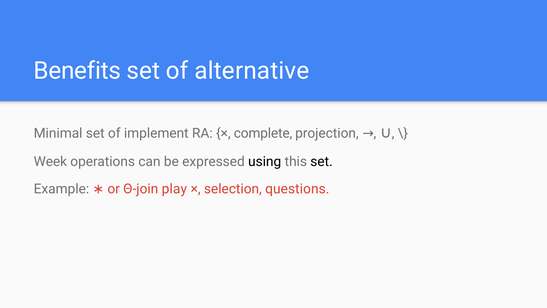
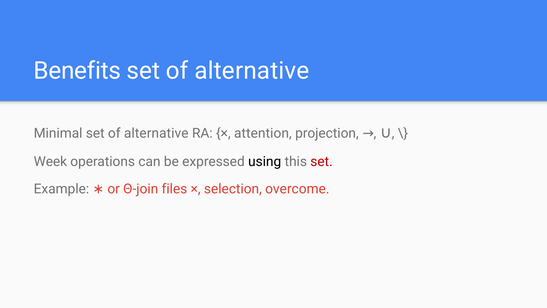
Minimal set of implement: implement -> alternative
complete: complete -> attention
set at (322, 161) colour: black -> red
play: play -> files
questions: questions -> overcome
